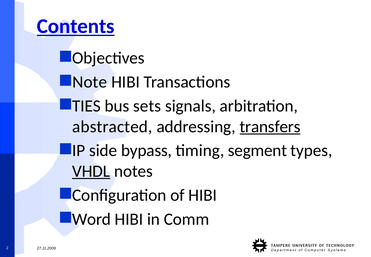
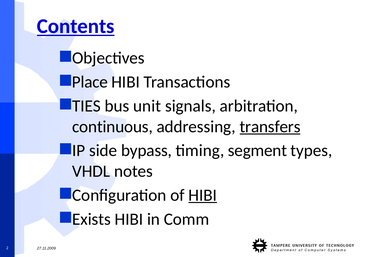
Note: Note -> Place
sets: sets -> unit
abstracted: abstracted -> continuous
VHDL underline: present -> none
HIBI at (203, 195) underline: none -> present
Word: Word -> Exists
